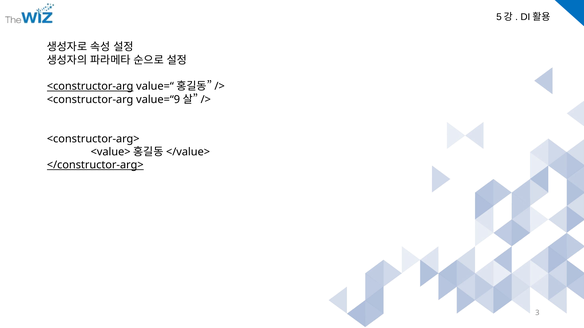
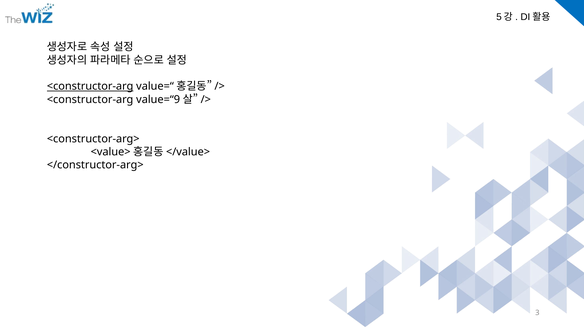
</constructor-arg> underline: present -> none
